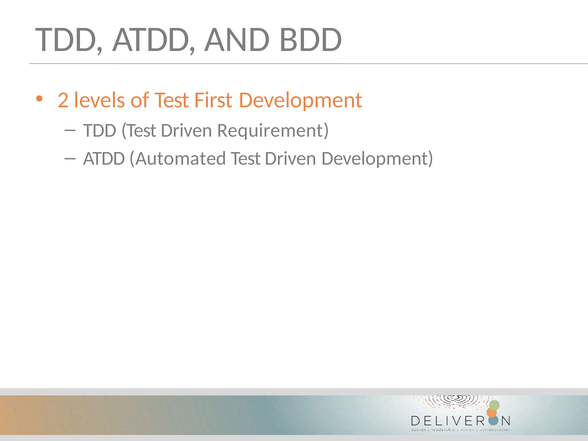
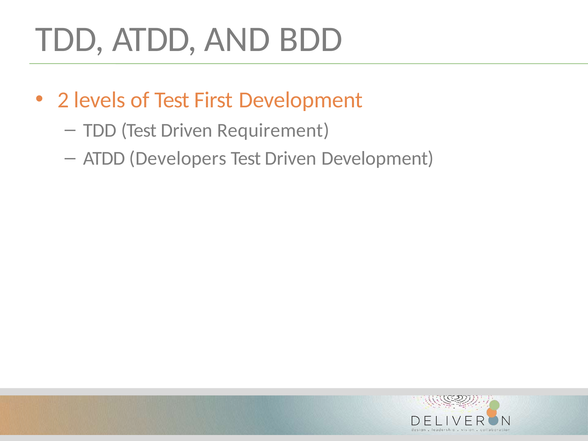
Automated: Automated -> Developers
